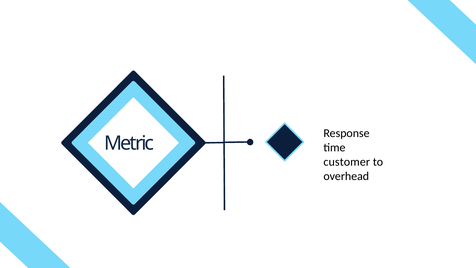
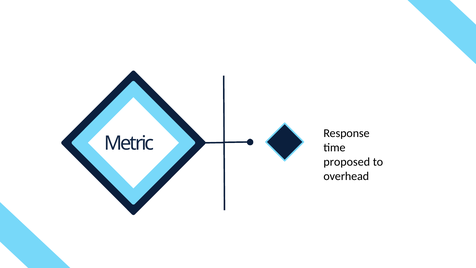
customer: customer -> proposed
